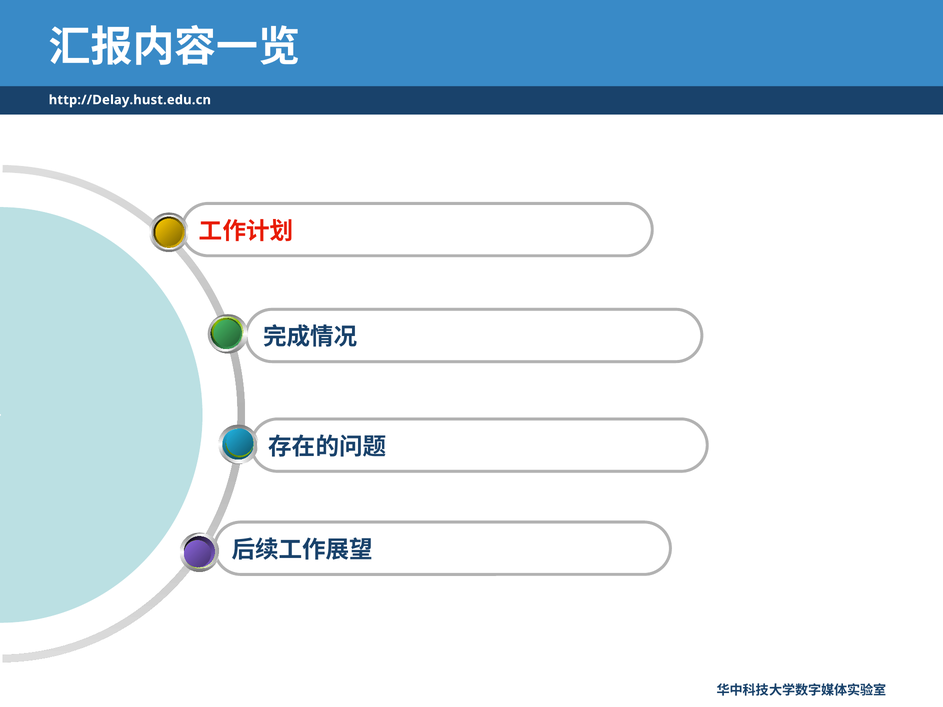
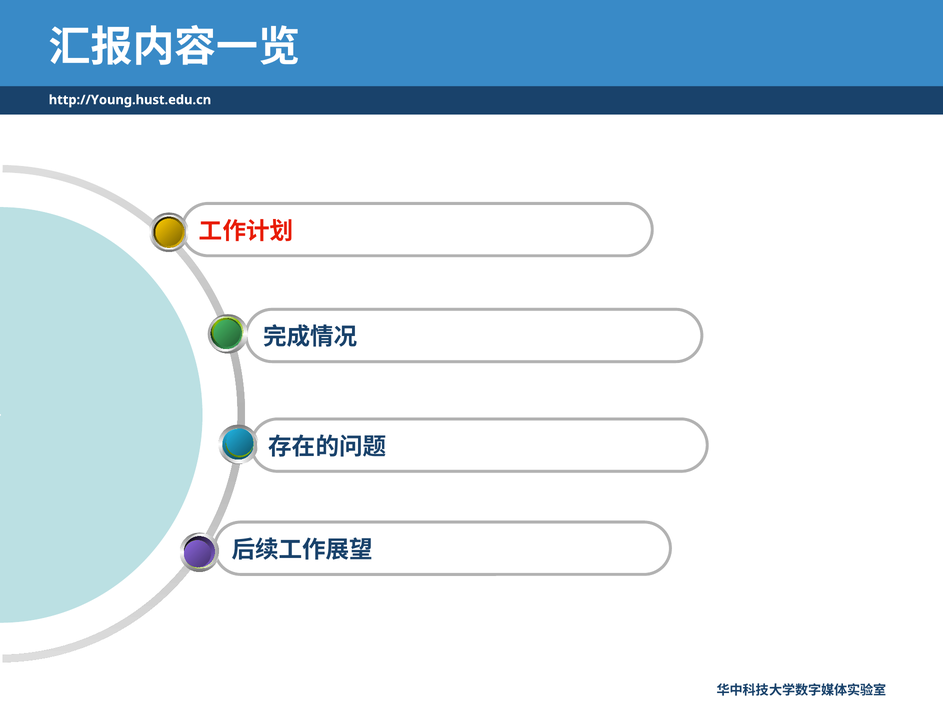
http://Delay.hust.edu.cn: http://Delay.hust.edu.cn -> http://Young.hust.edu.cn
